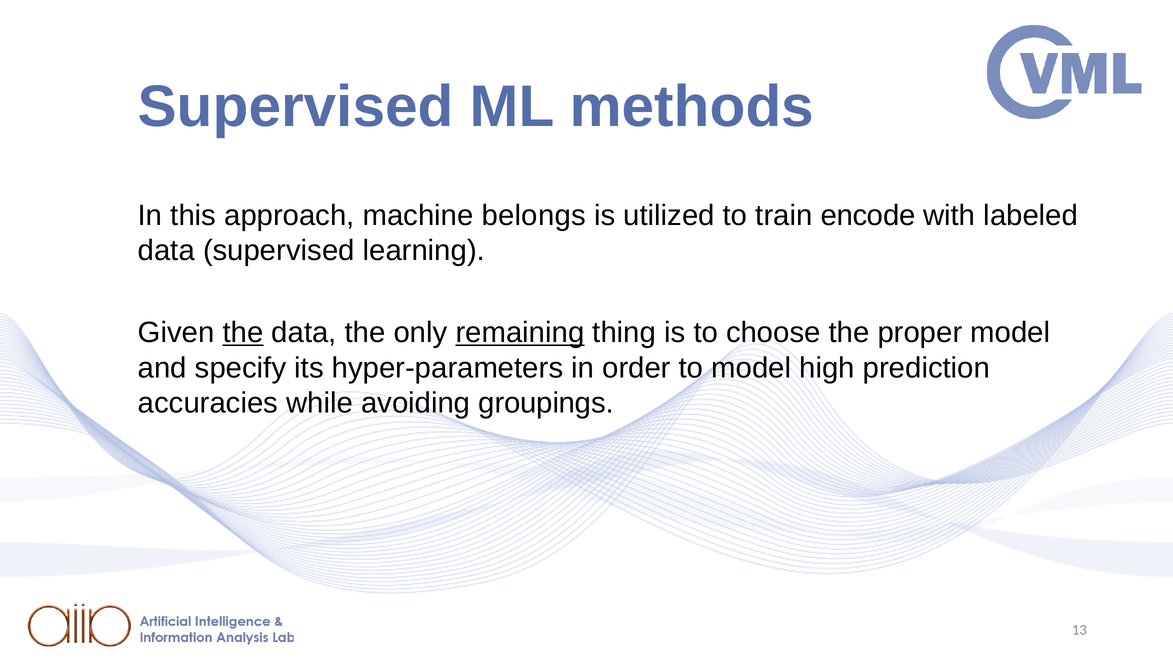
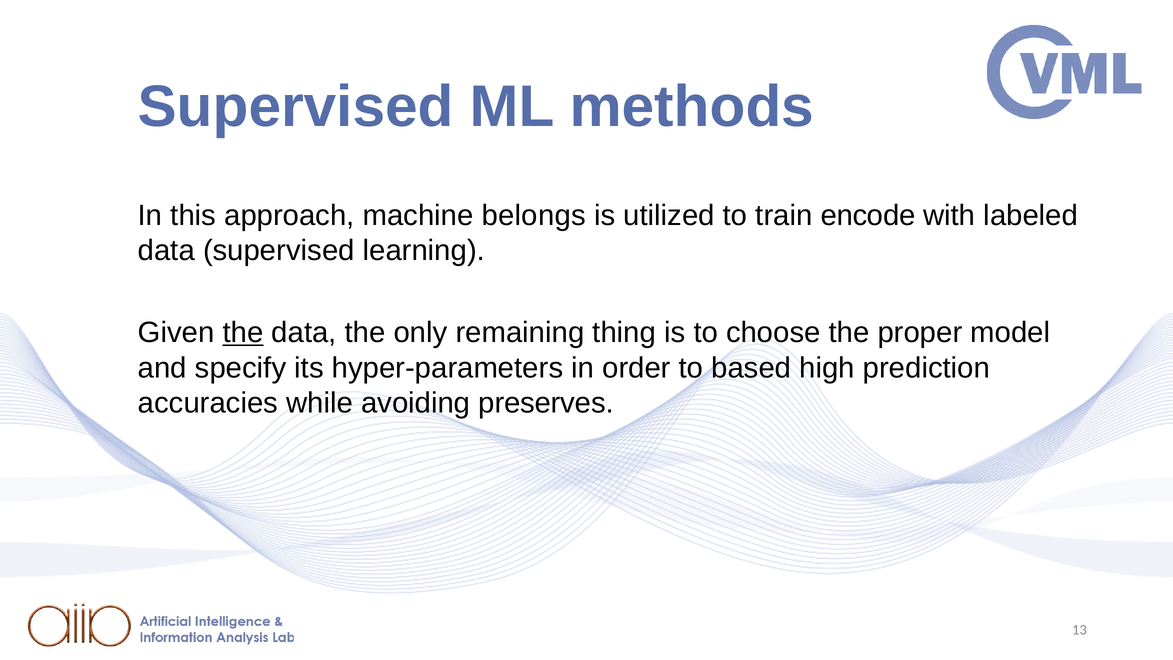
remaining underline: present -> none
to model: model -> based
groupings: groupings -> preserves
